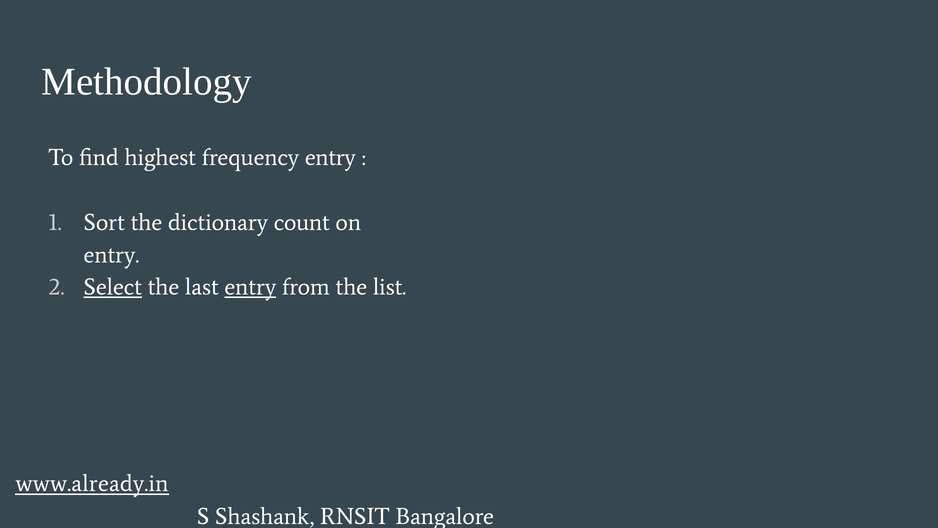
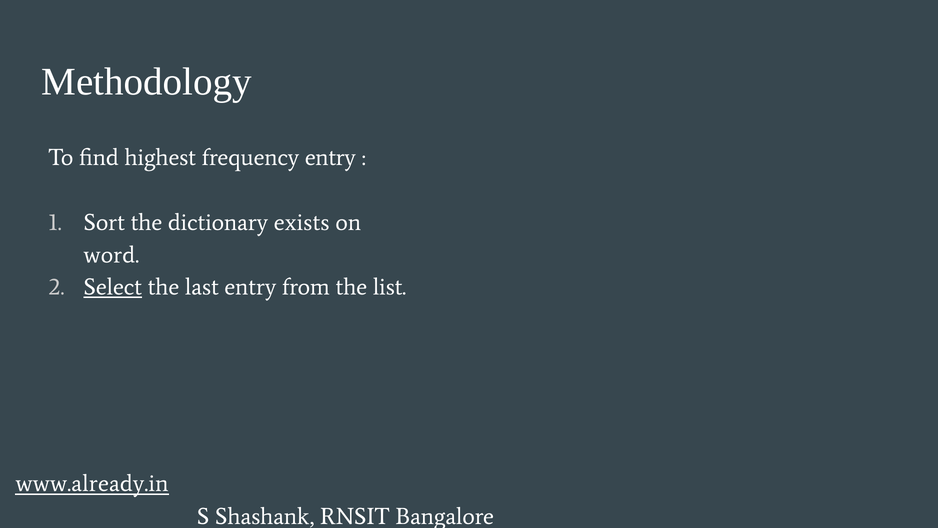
count: count -> exists
entry at (111, 255): entry -> word
entry at (250, 287) underline: present -> none
